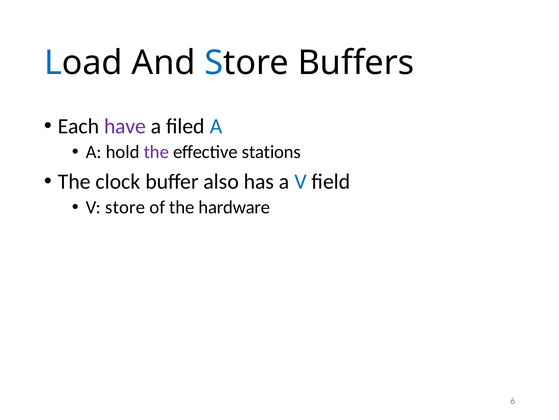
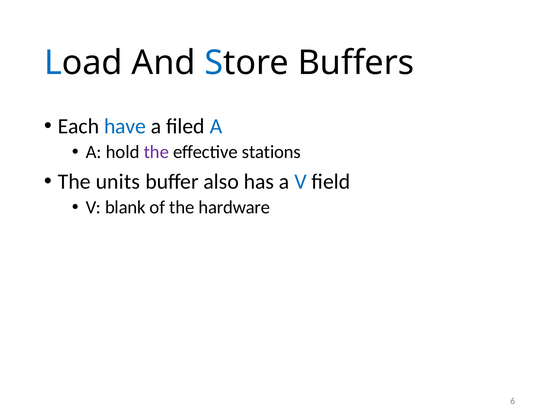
have colour: purple -> blue
clock: clock -> units
V store: store -> blank
